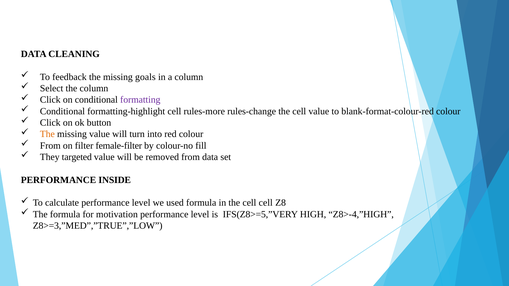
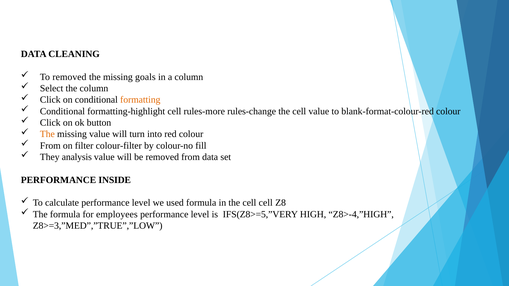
To feedback: feedback -> removed
formatting colour: purple -> orange
female-filter: female-filter -> colour-filter
targeted: targeted -> analysis
motivation: motivation -> employees
